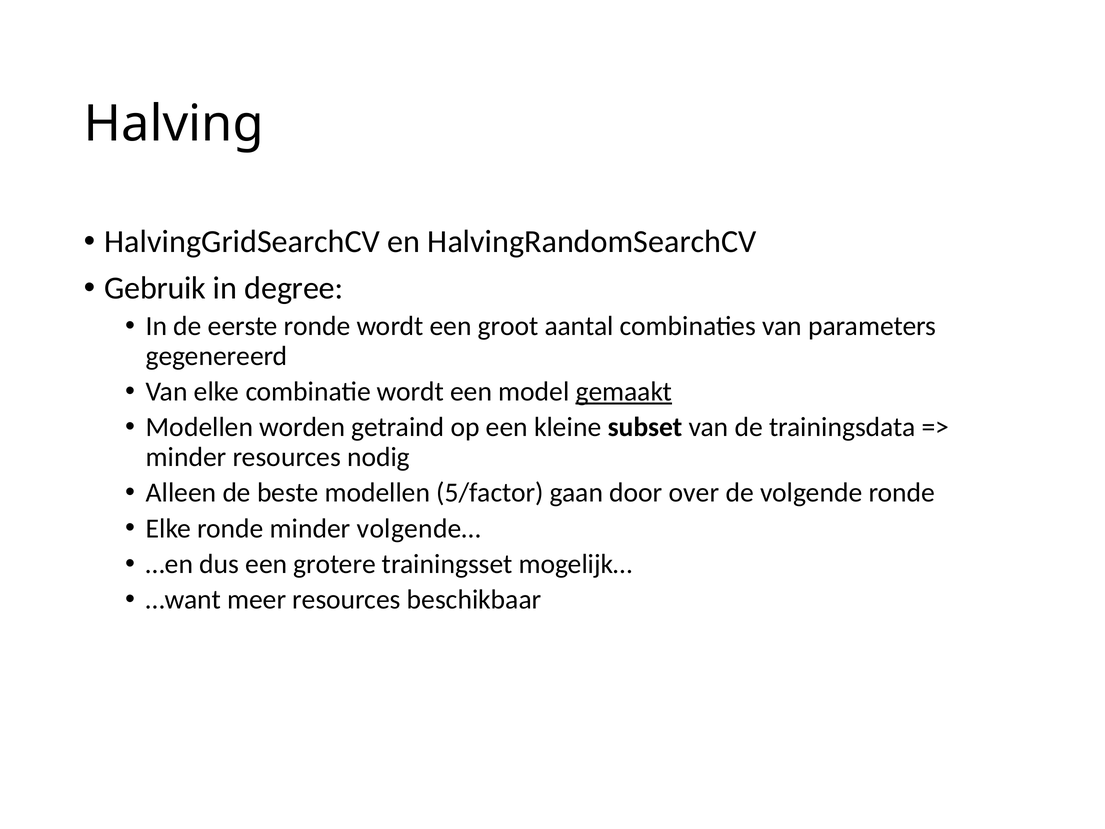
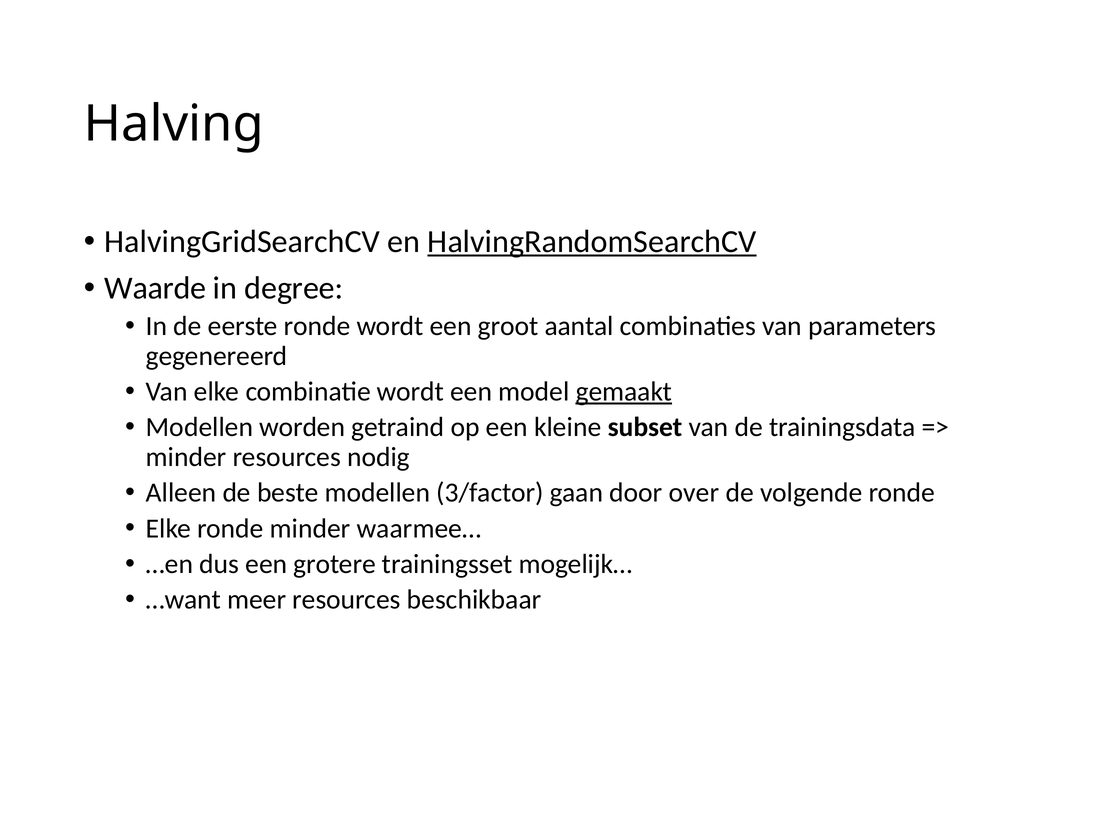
HalvingRandomSearchCV underline: none -> present
Gebruik: Gebruik -> Waarde
5/factor: 5/factor -> 3/factor
volgende…: volgende… -> waarmee…
